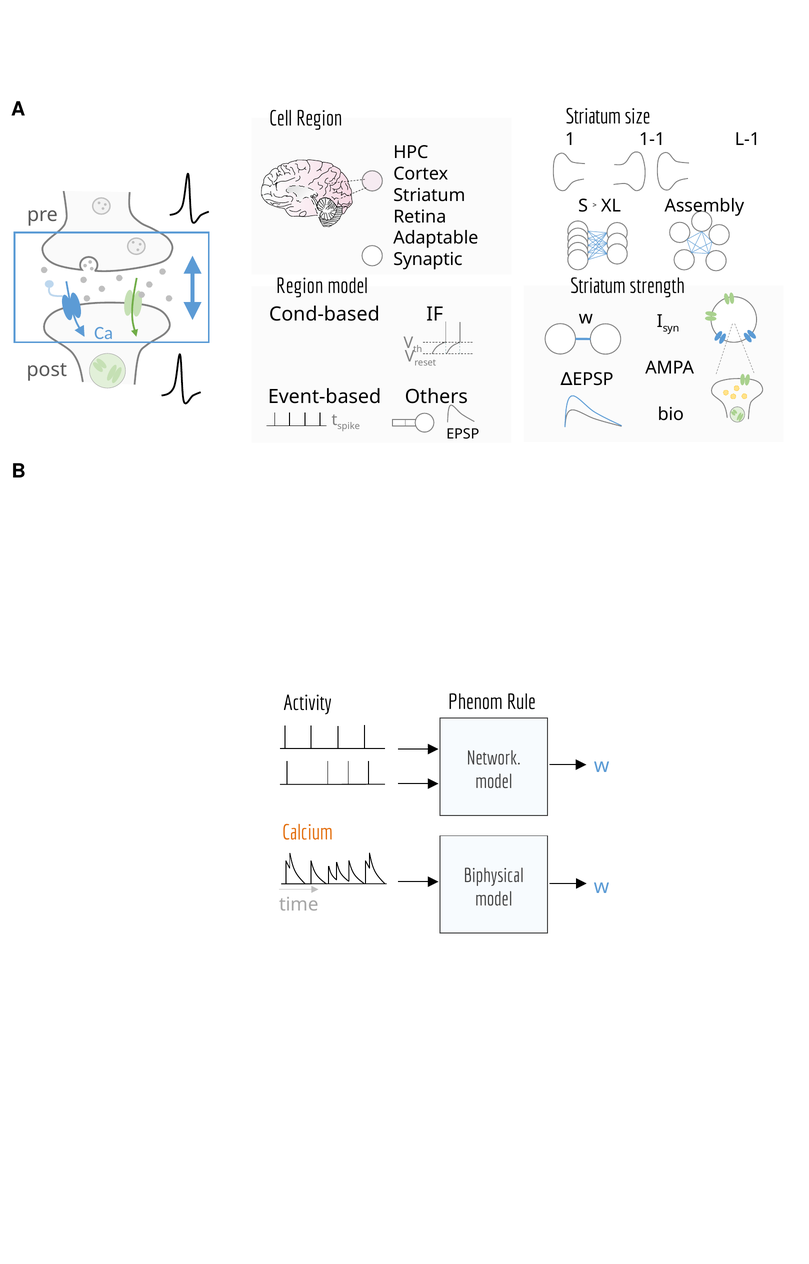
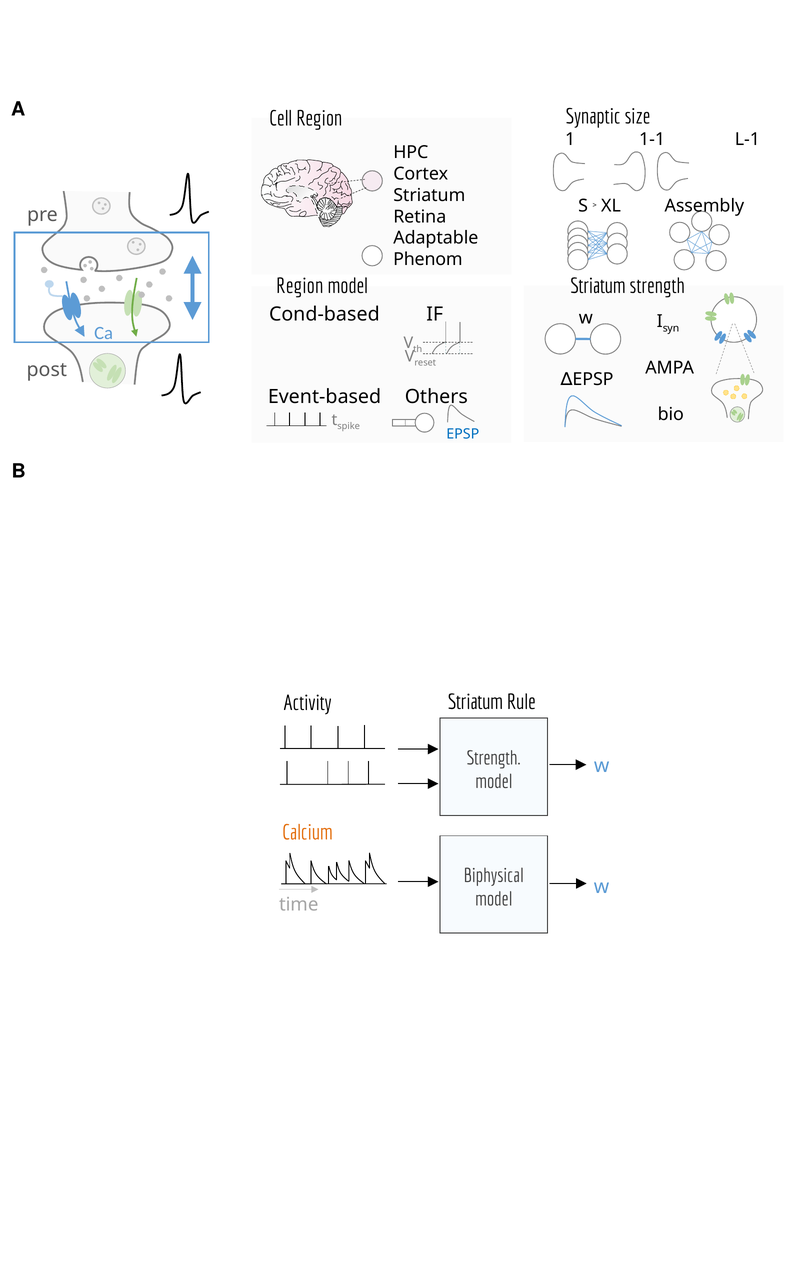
Region Striatum: Striatum -> Synaptic
Synaptic: Synaptic -> Phenom
EPSP colour: black -> blue
Phenom at (475, 702): Phenom -> Striatum
Network at (494, 758): Network -> Strength
